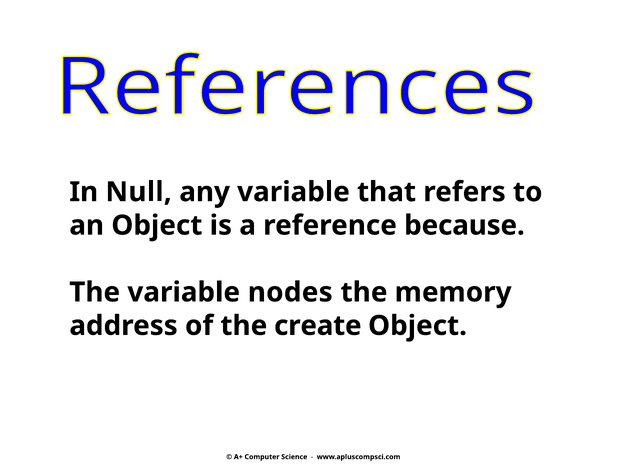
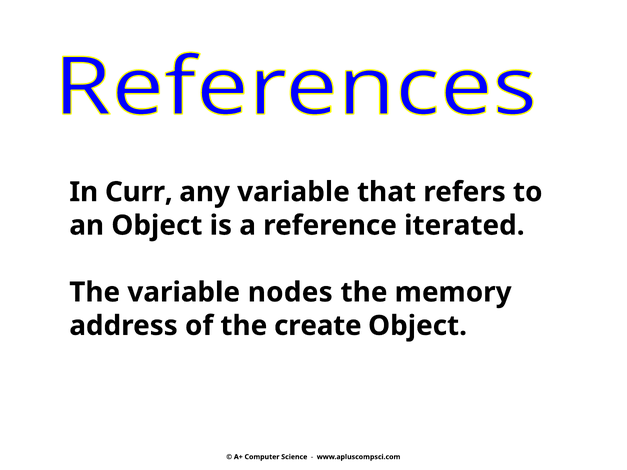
Null: Null -> Curr
because: because -> iterated
